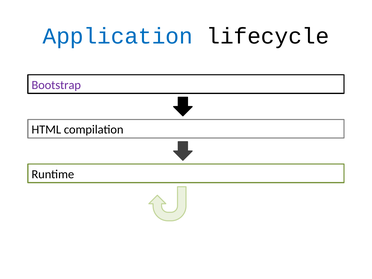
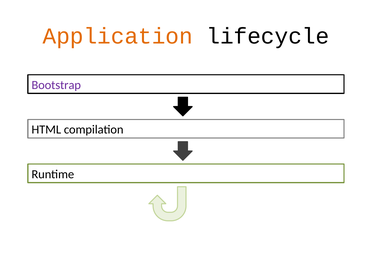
Application colour: blue -> orange
